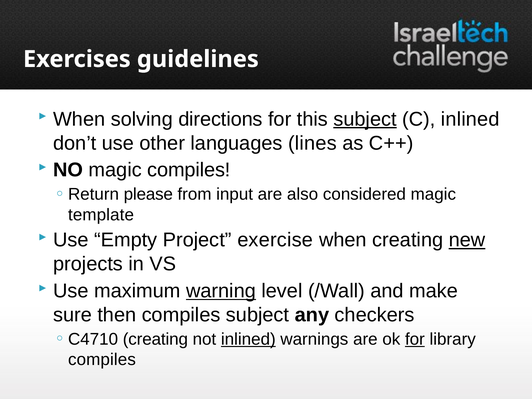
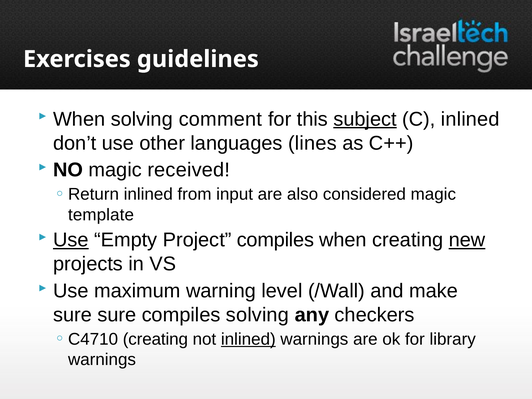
directions: directions -> comment
magic compiles: compiles -> received
please at (148, 194): please -> inlined
Use at (71, 240) underline: none -> present
Project exercise: exercise -> compiles
warning underline: present -> none
sure then: then -> sure
compiles subject: subject -> solving
for at (415, 339) underline: present -> none
compiles at (102, 360): compiles -> warnings
